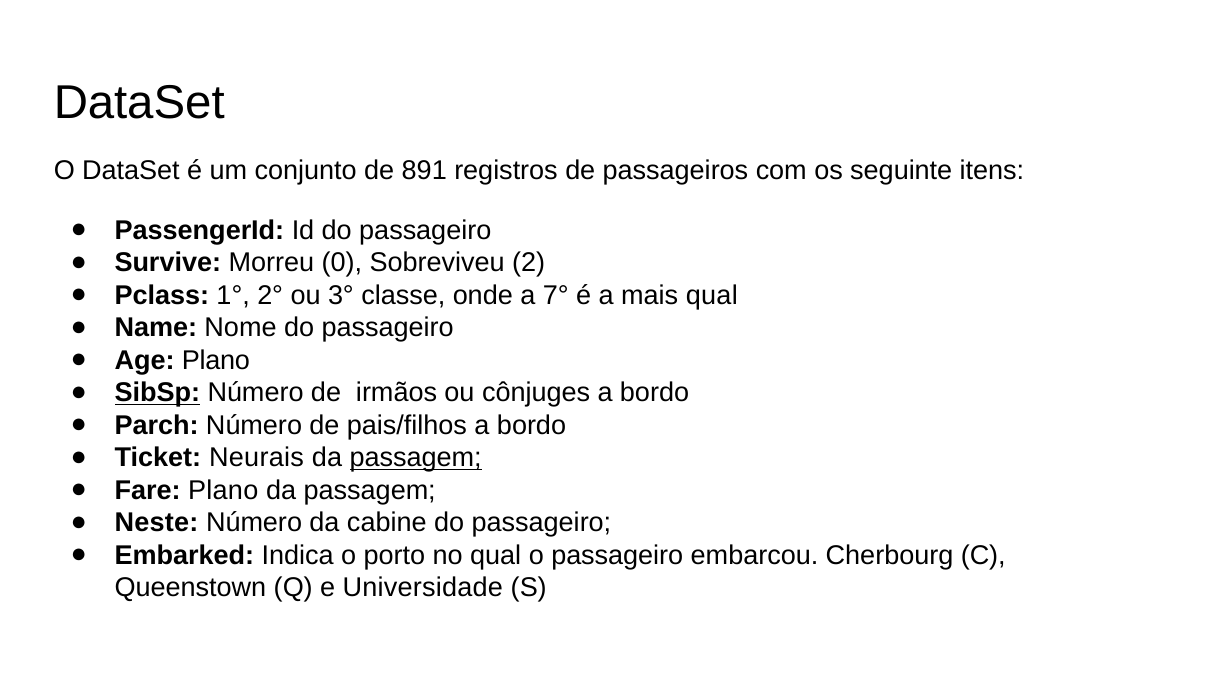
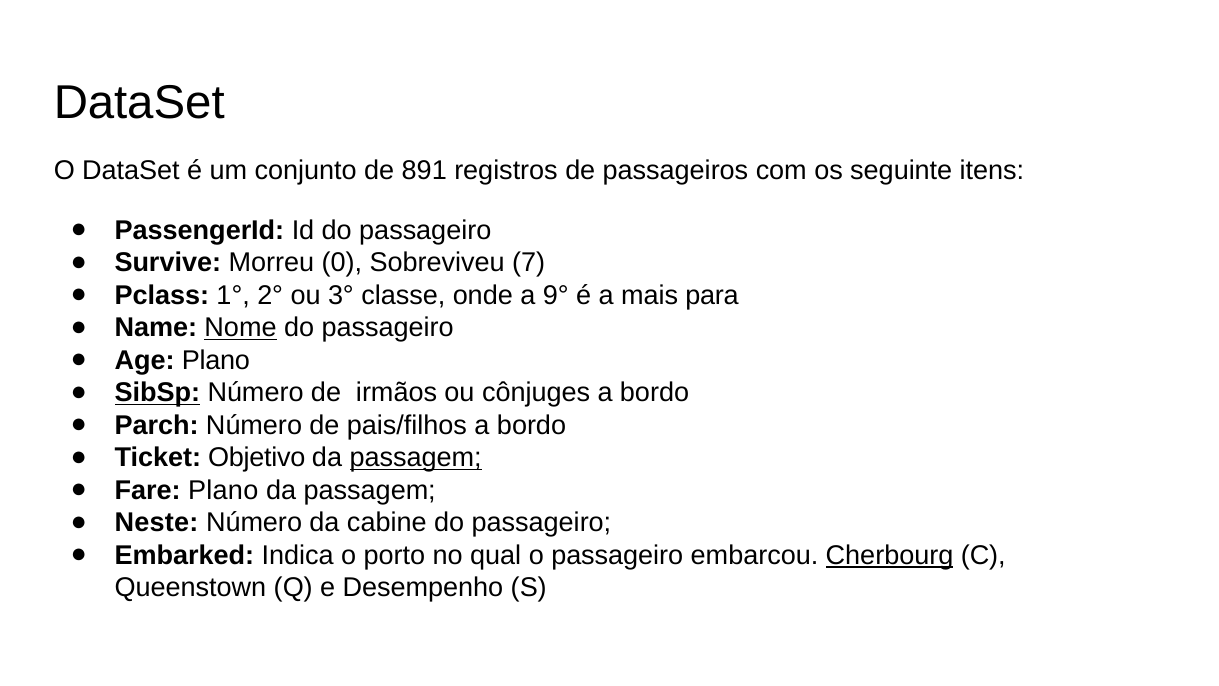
2: 2 -> 7
7°: 7° -> 9°
mais qual: qual -> para
Nome underline: none -> present
Neurais: Neurais -> Objetivo
Cherbourg underline: none -> present
Universidade: Universidade -> Desempenho
